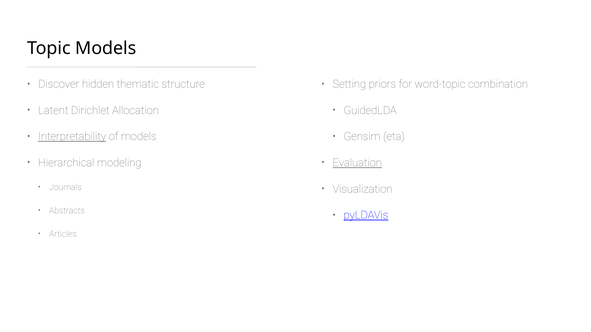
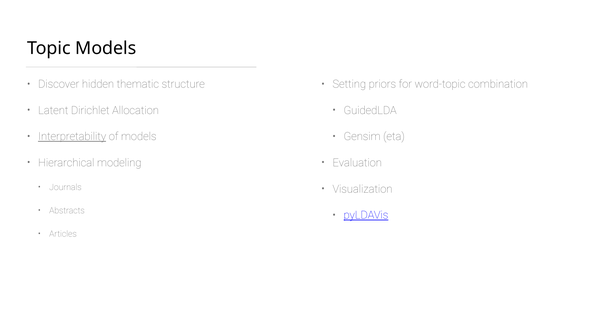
Evaluation underline: present -> none
